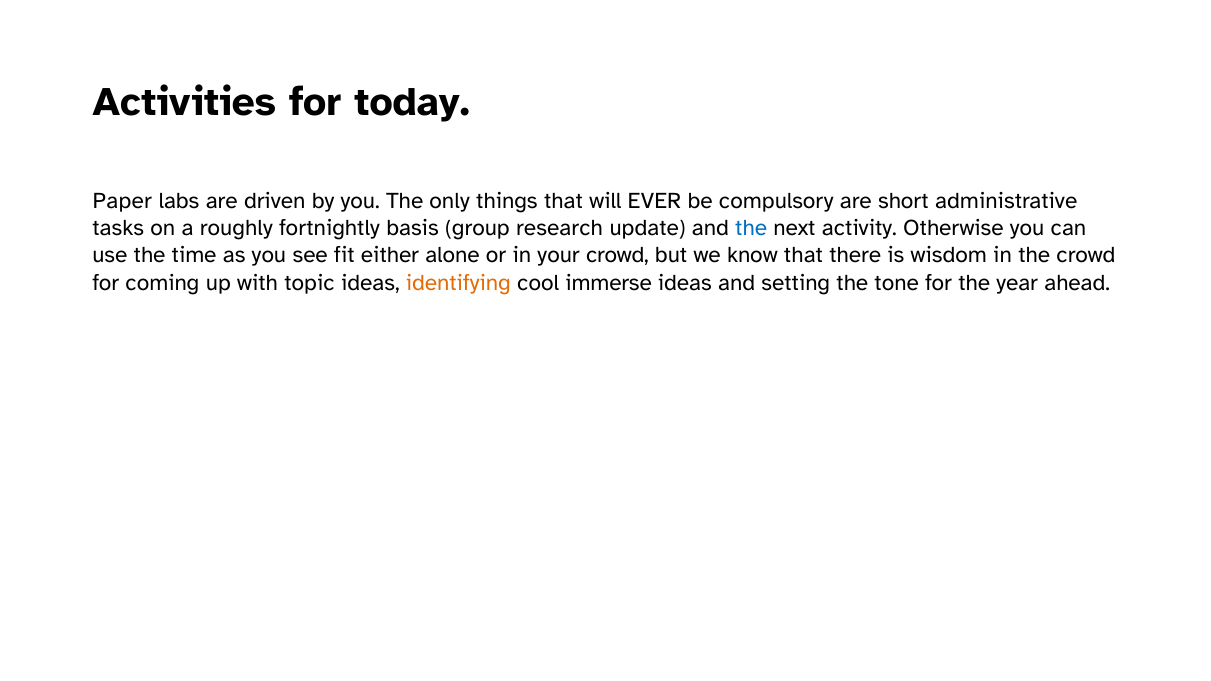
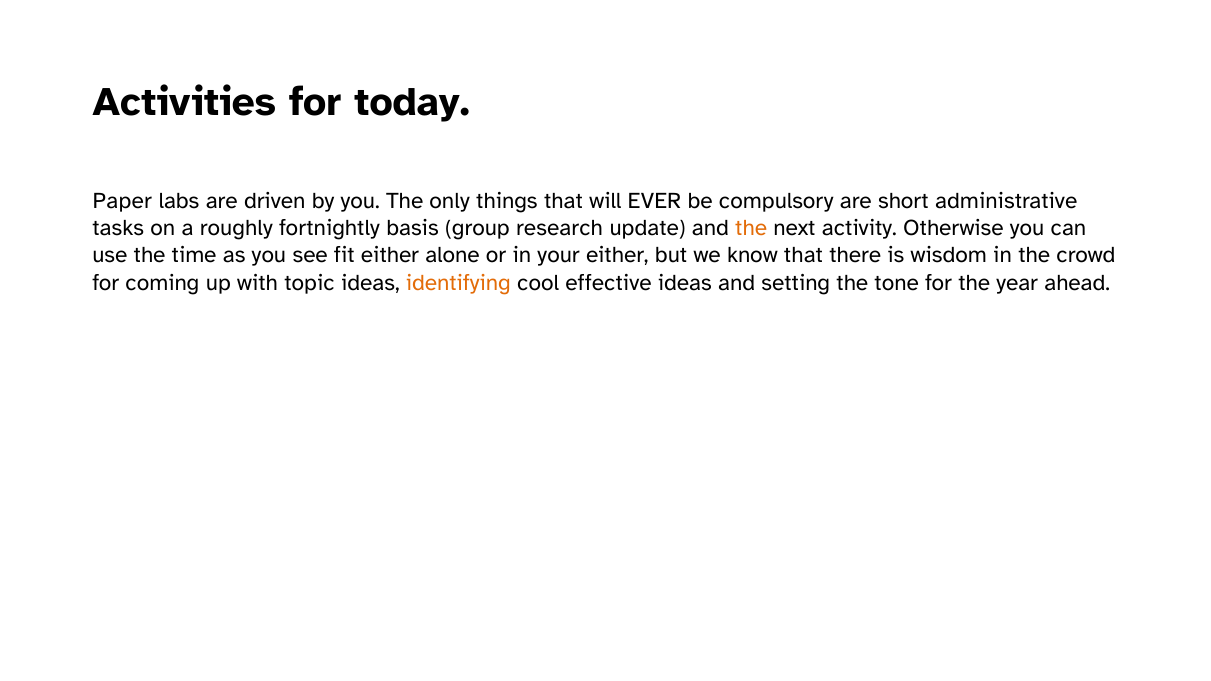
the at (751, 228) colour: blue -> orange
your crowd: crowd -> either
immerse: immerse -> effective
